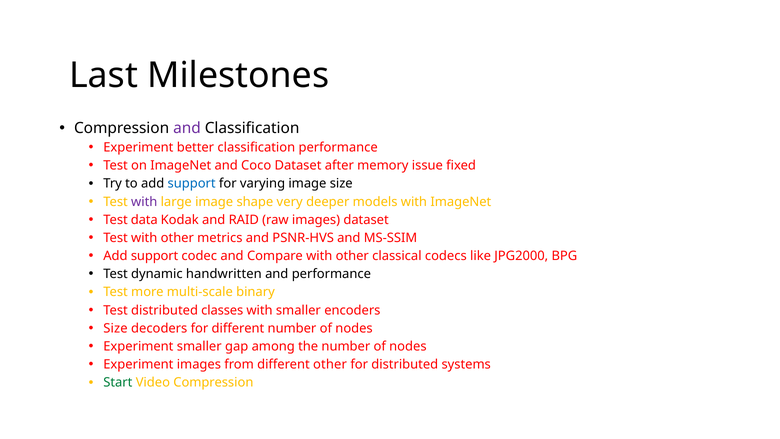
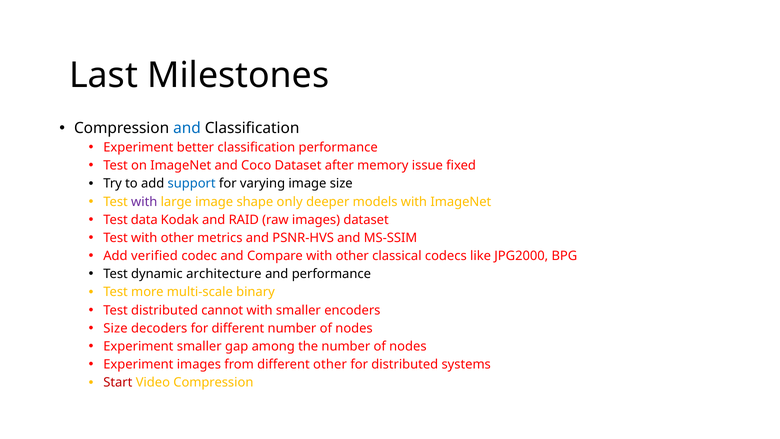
and at (187, 128) colour: purple -> blue
very: very -> only
support at (155, 256): support -> verified
handwritten: handwritten -> architecture
classes: classes -> cannot
Start colour: green -> red
